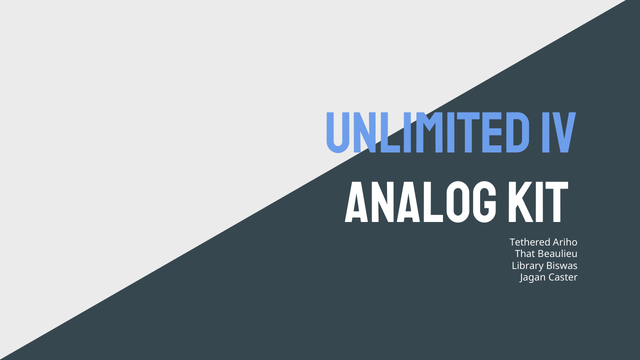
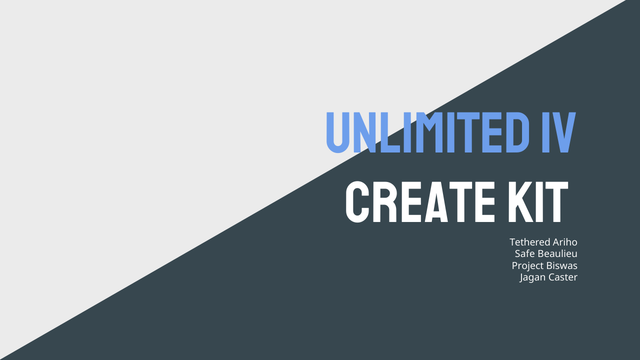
Analog: Analog -> Create
That: That -> Safe
Library: Library -> Project
